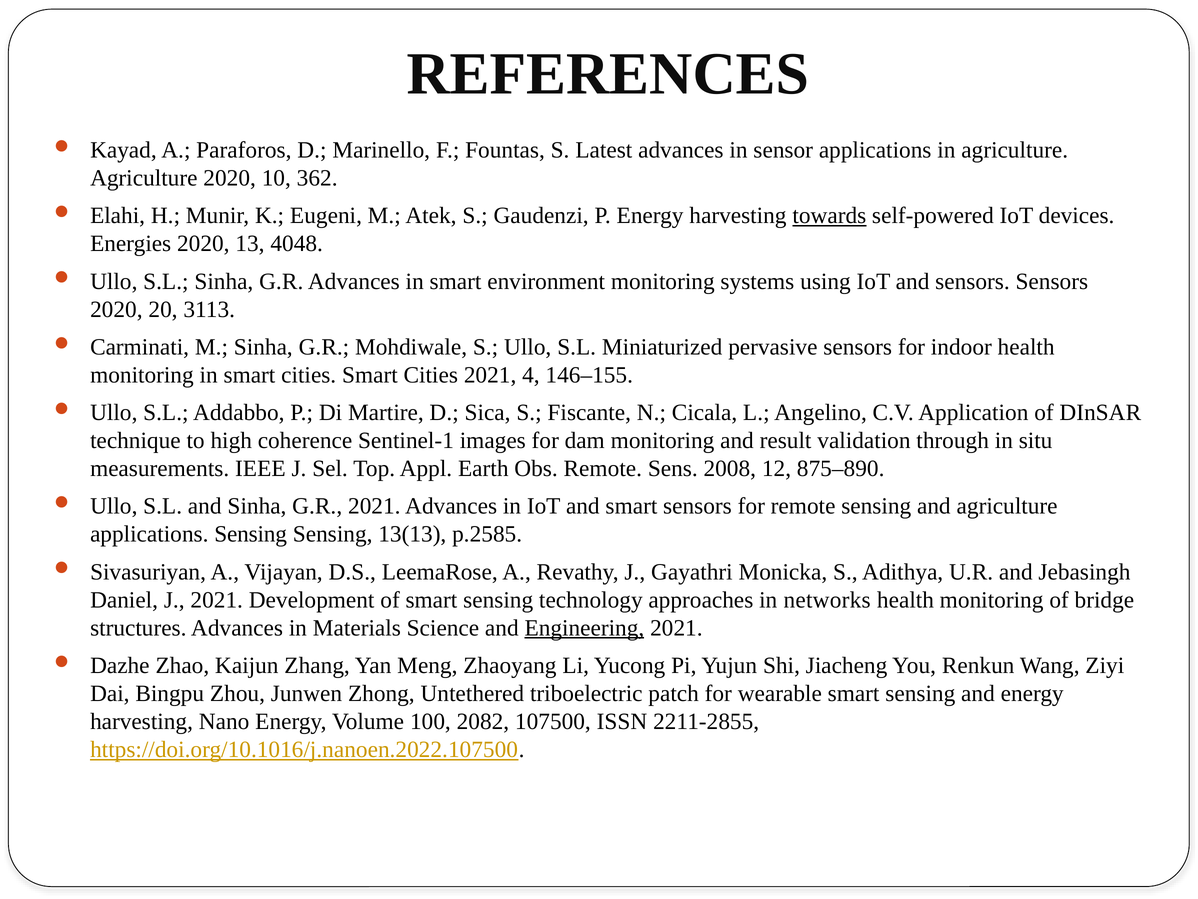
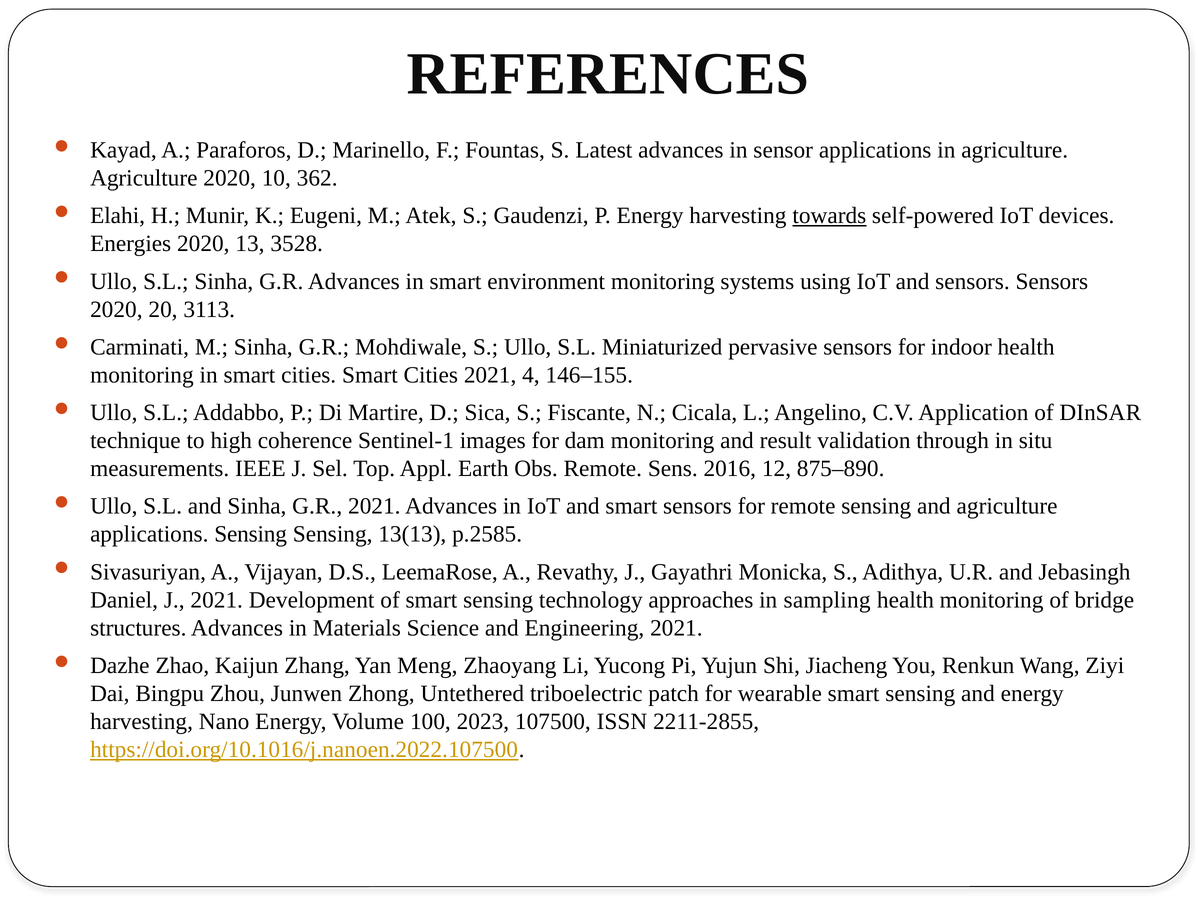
4048: 4048 -> 3528
2008: 2008 -> 2016
networks: networks -> sampling
Engineering underline: present -> none
2082: 2082 -> 2023
